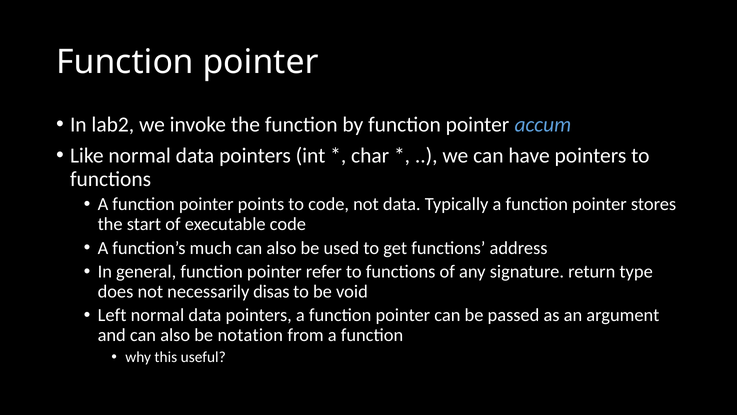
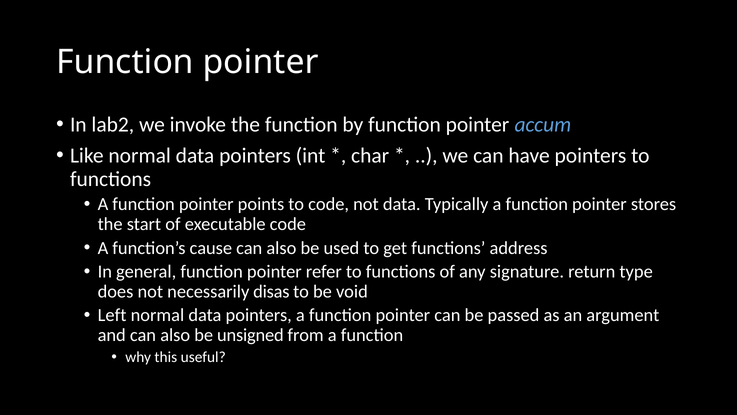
much: much -> cause
notation: notation -> unsigned
